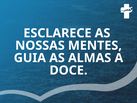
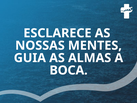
DOCE: DOCE -> BOCA
